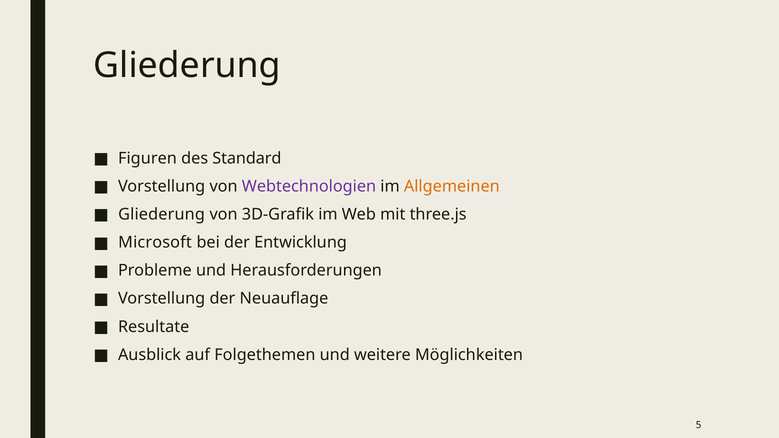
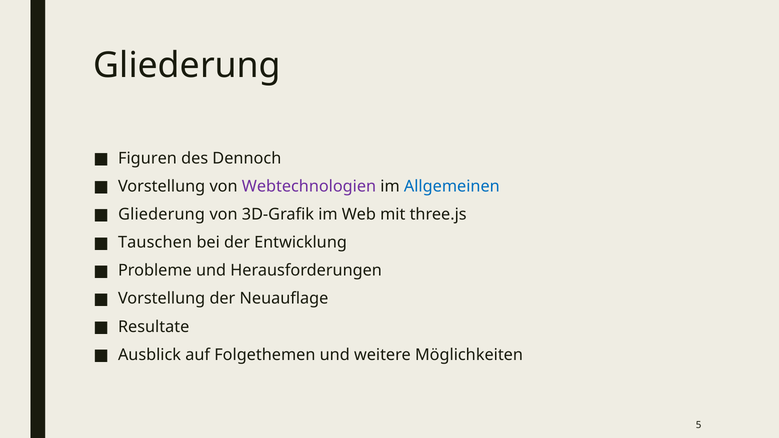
Standard: Standard -> Dennoch
Allgemeinen colour: orange -> blue
Microsoft: Microsoft -> Tauschen
